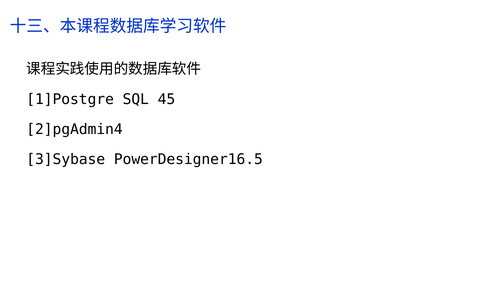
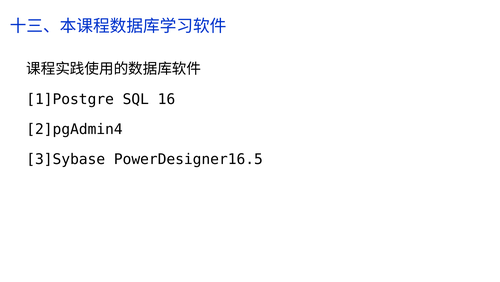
45: 45 -> 16
